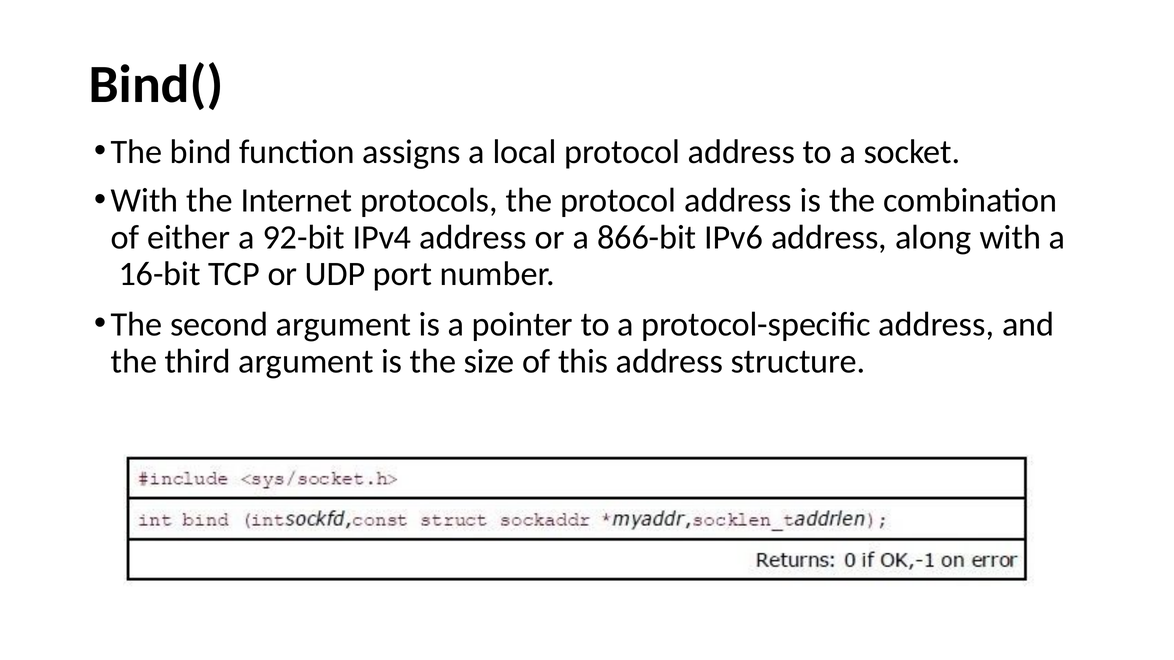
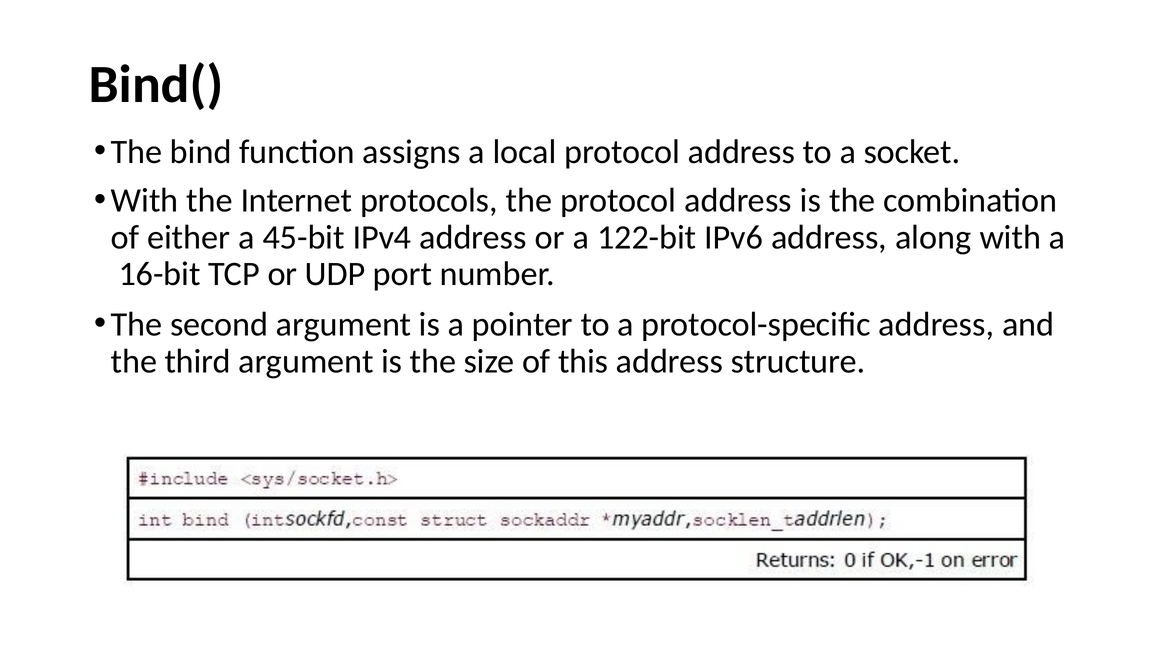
92-bit: 92-bit -> 45-bit
866-bit: 866-bit -> 122-bit
